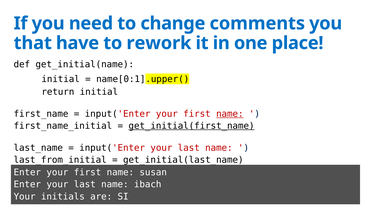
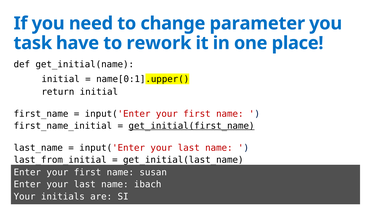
comments: comments -> parameter
that: that -> task
name at (230, 114) underline: present -> none
